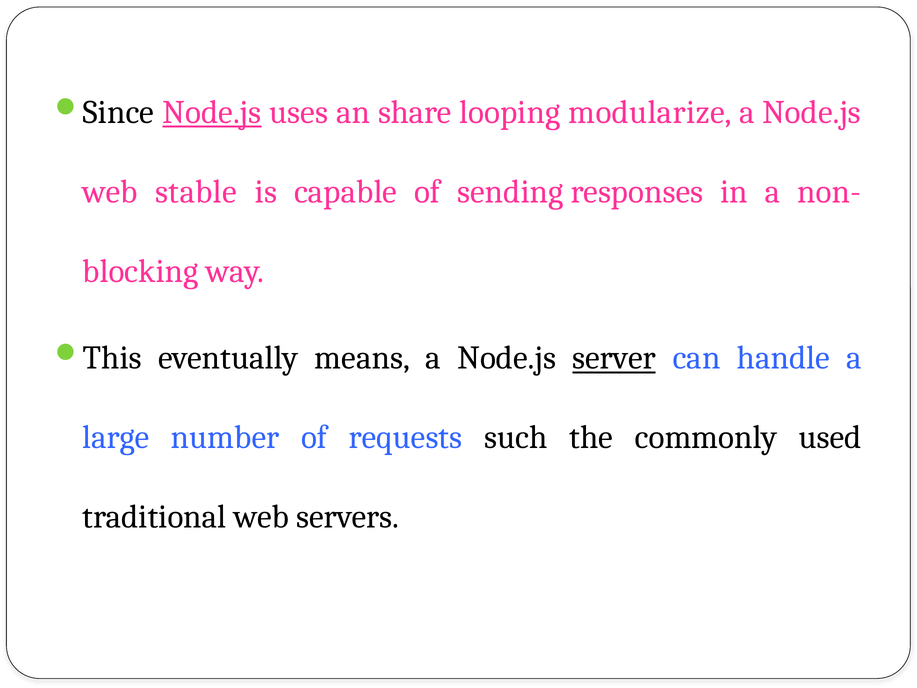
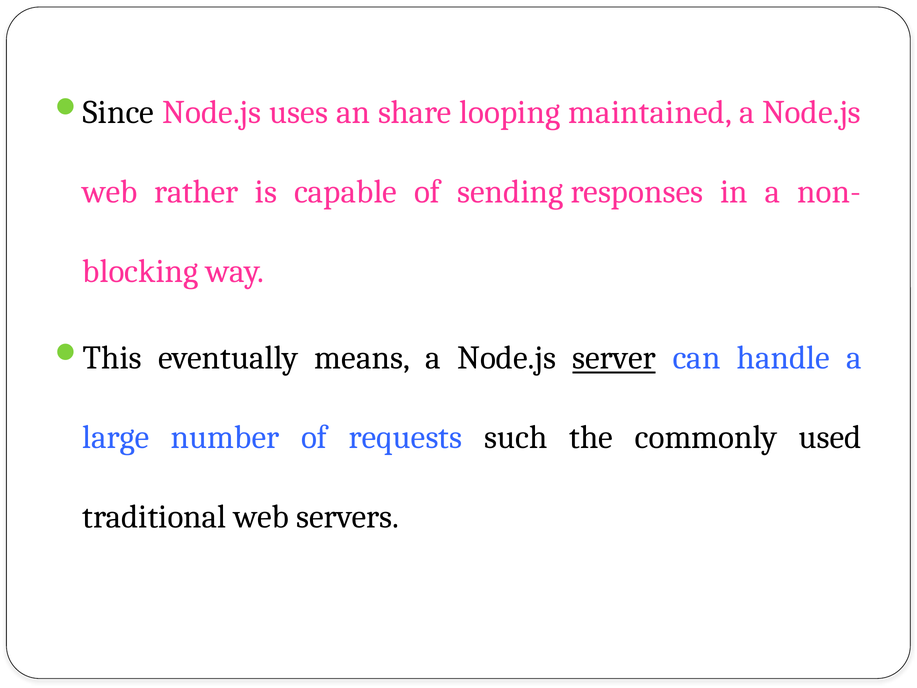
Node.js at (212, 112) underline: present -> none
modularize: modularize -> maintained
stable: stable -> rather
